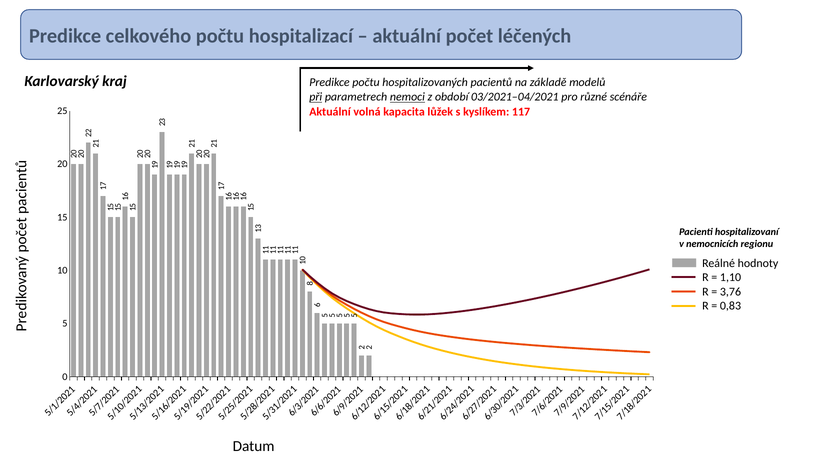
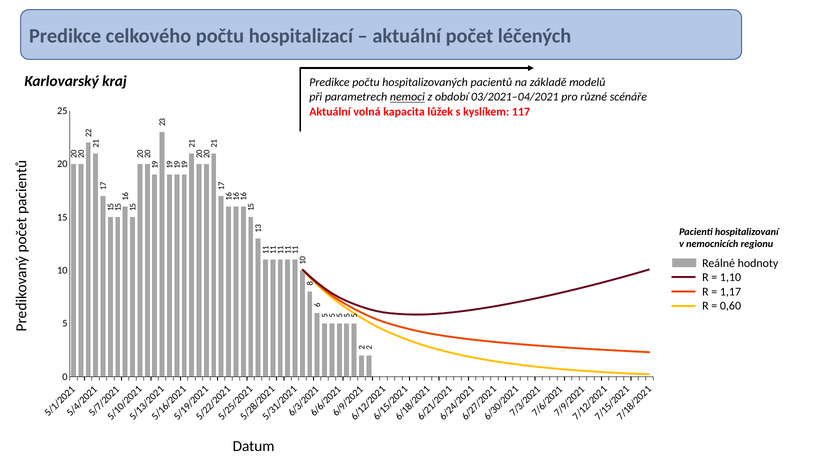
při underline: present -> none
3,76: 3,76 -> 1,17
0,83: 0,83 -> 0,60
